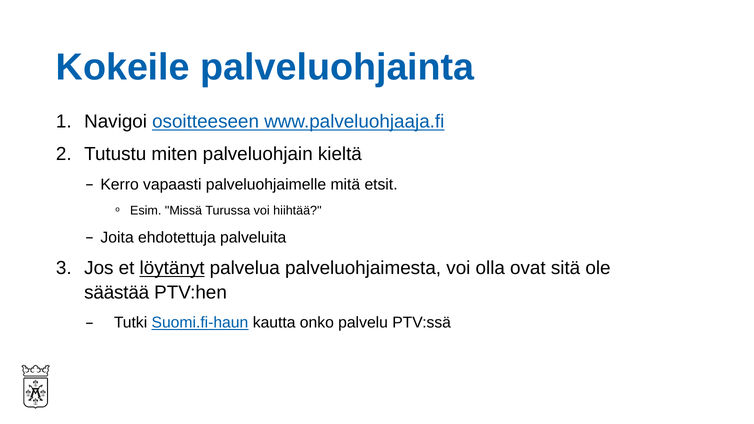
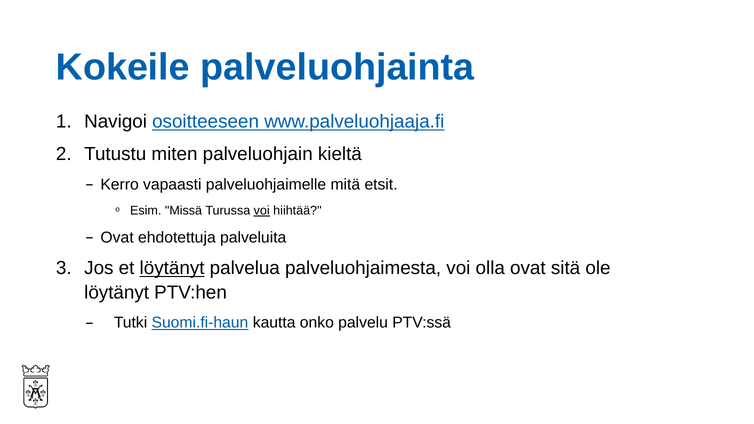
voi at (262, 211) underline: none -> present
Joita at (117, 237): Joita -> Ovat
säästää at (117, 293): säästää -> löytänyt
